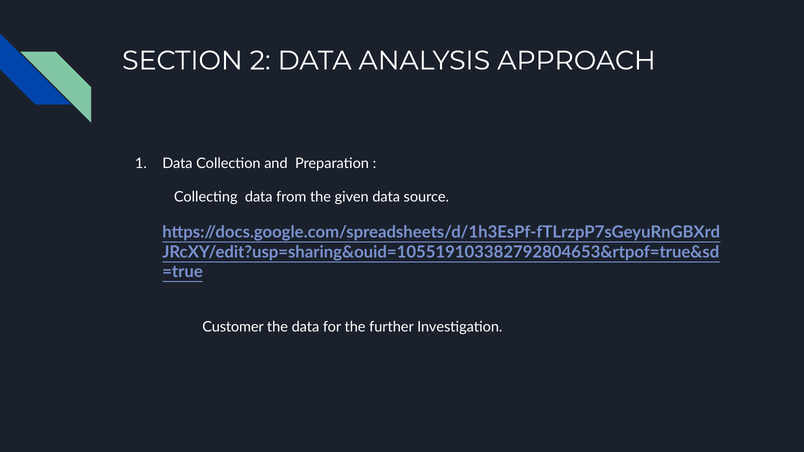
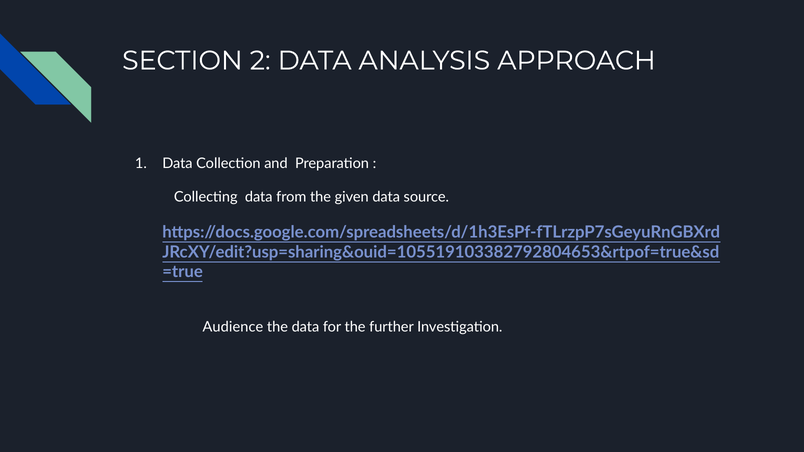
Customer: Customer -> Audience
